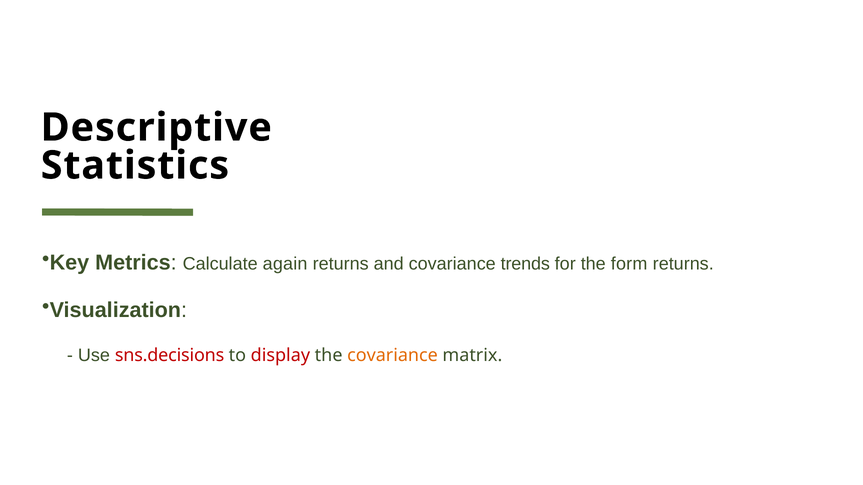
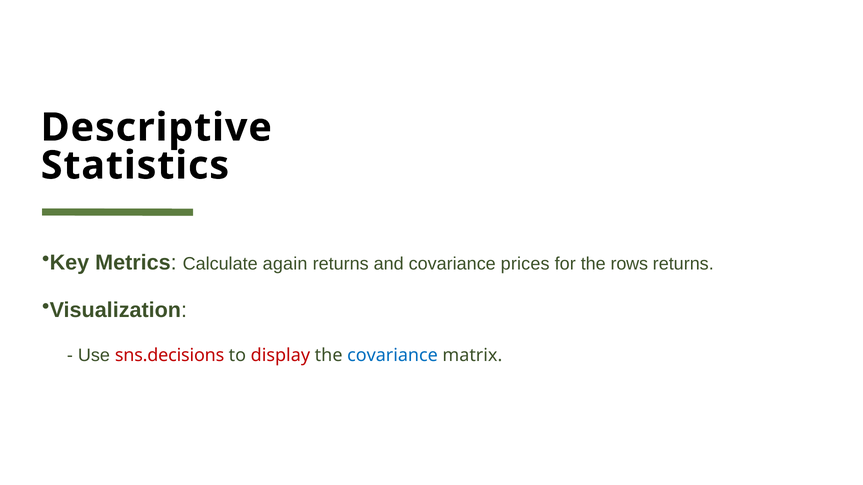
trends: trends -> prices
form: form -> rows
covariance at (393, 355) colour: orange -> blue
